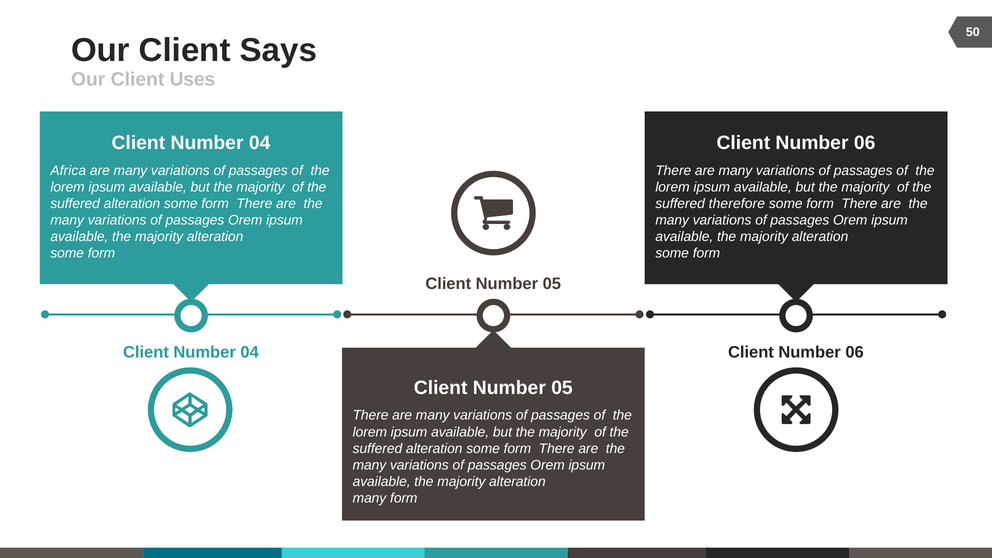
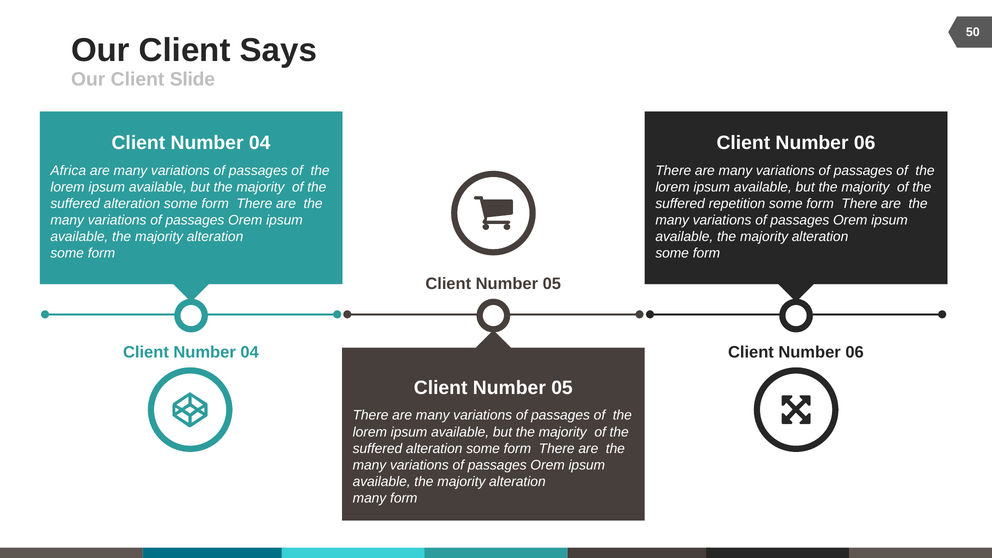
Uses: Uses -> Slide
therefore: therefore -> repetition
